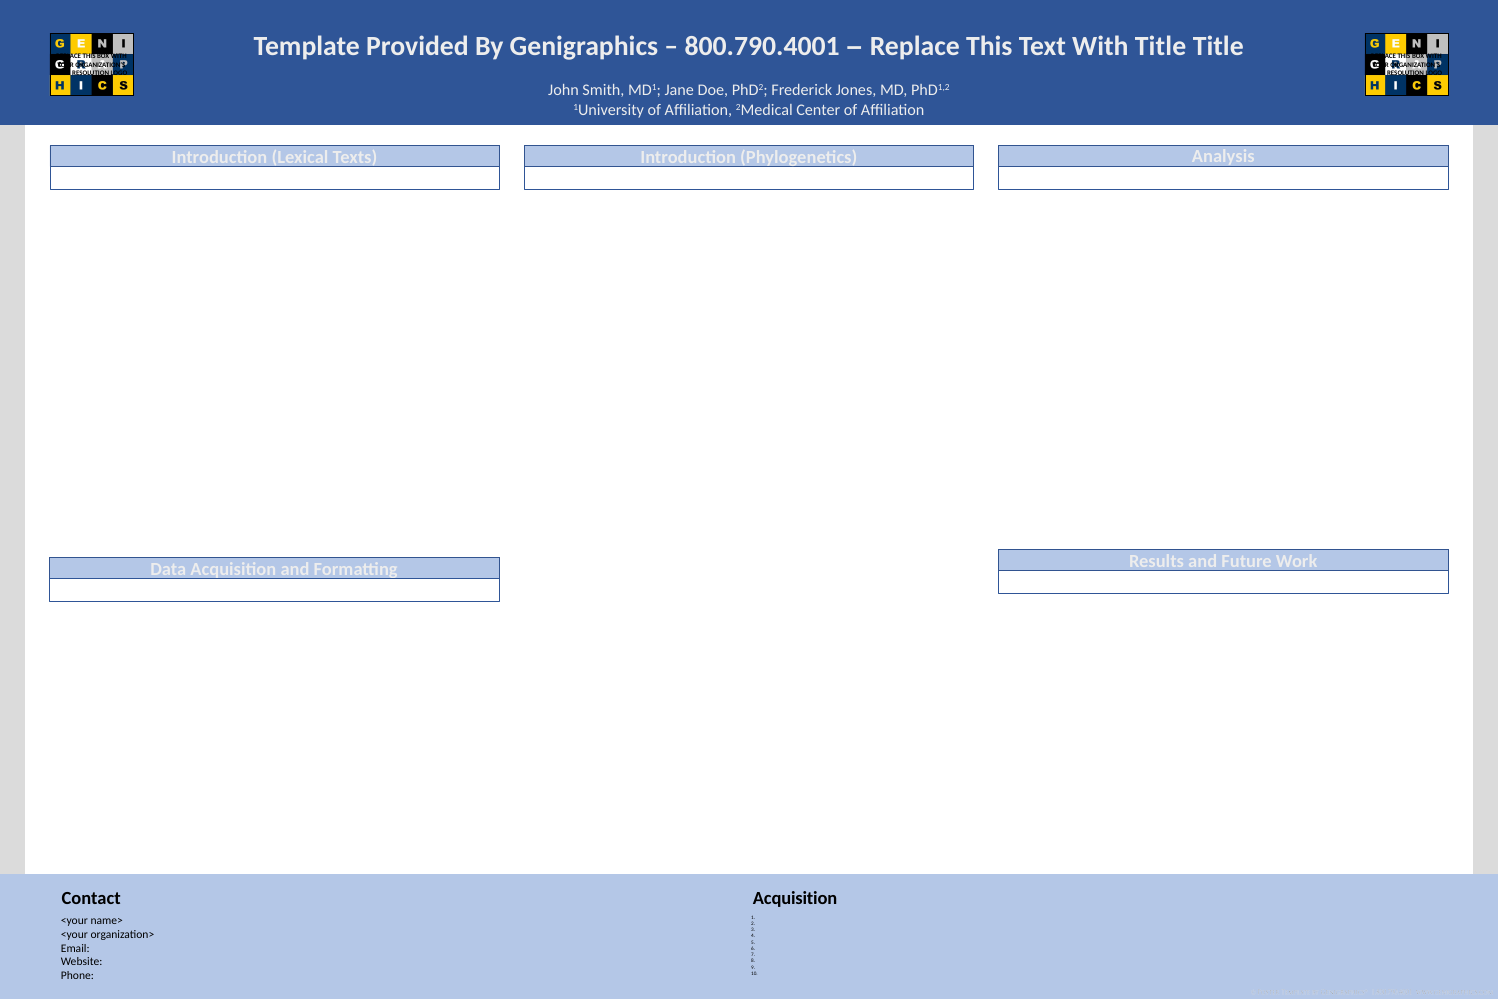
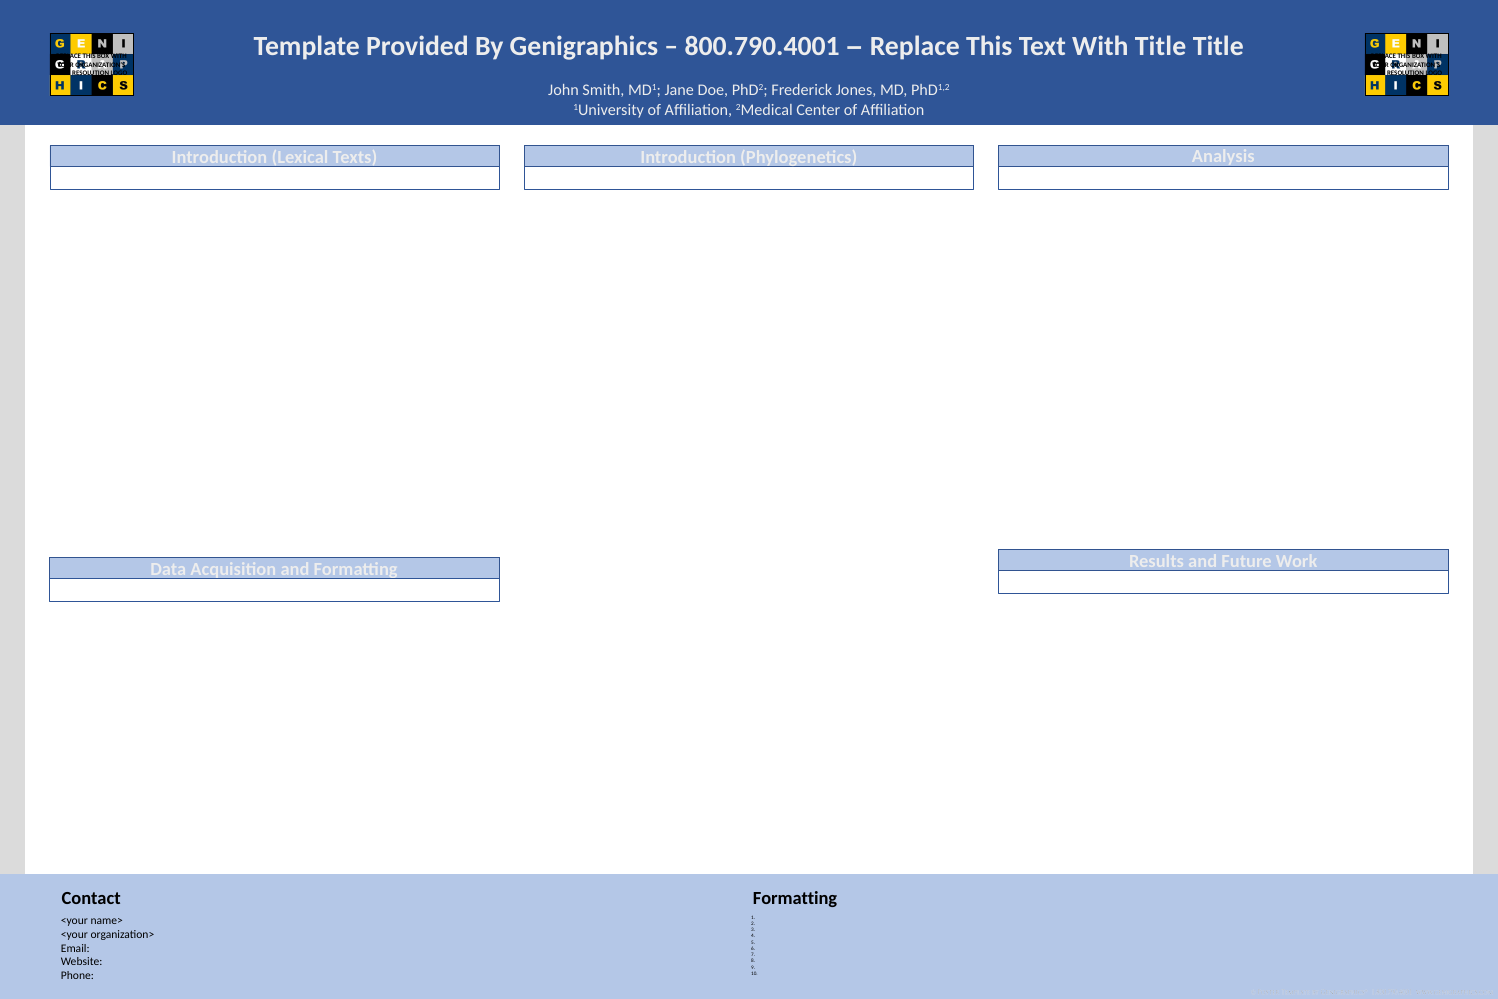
Acquisition at (795, 898): Acquisition -> Formatting
